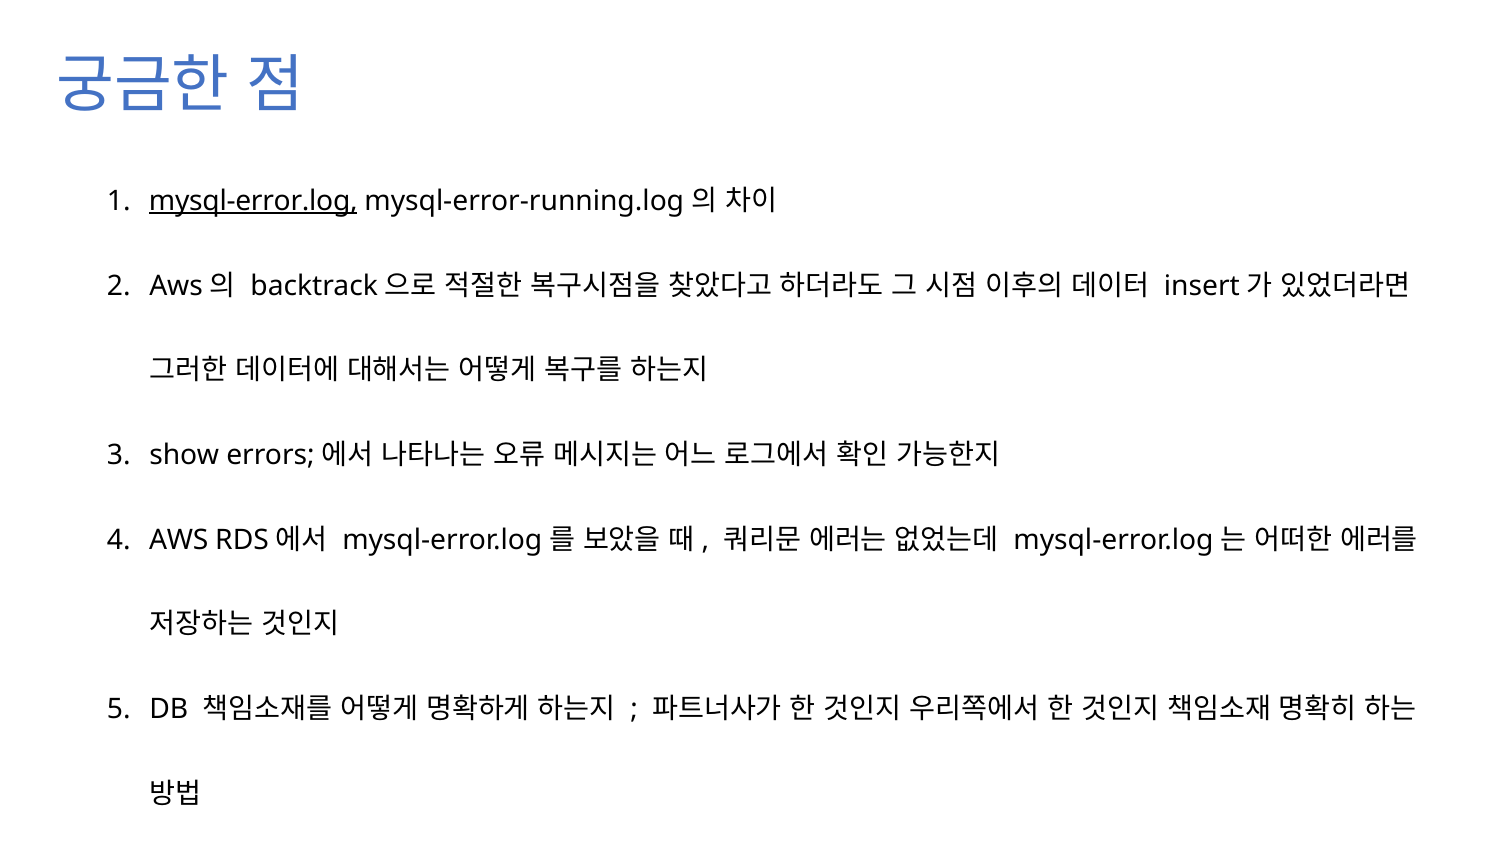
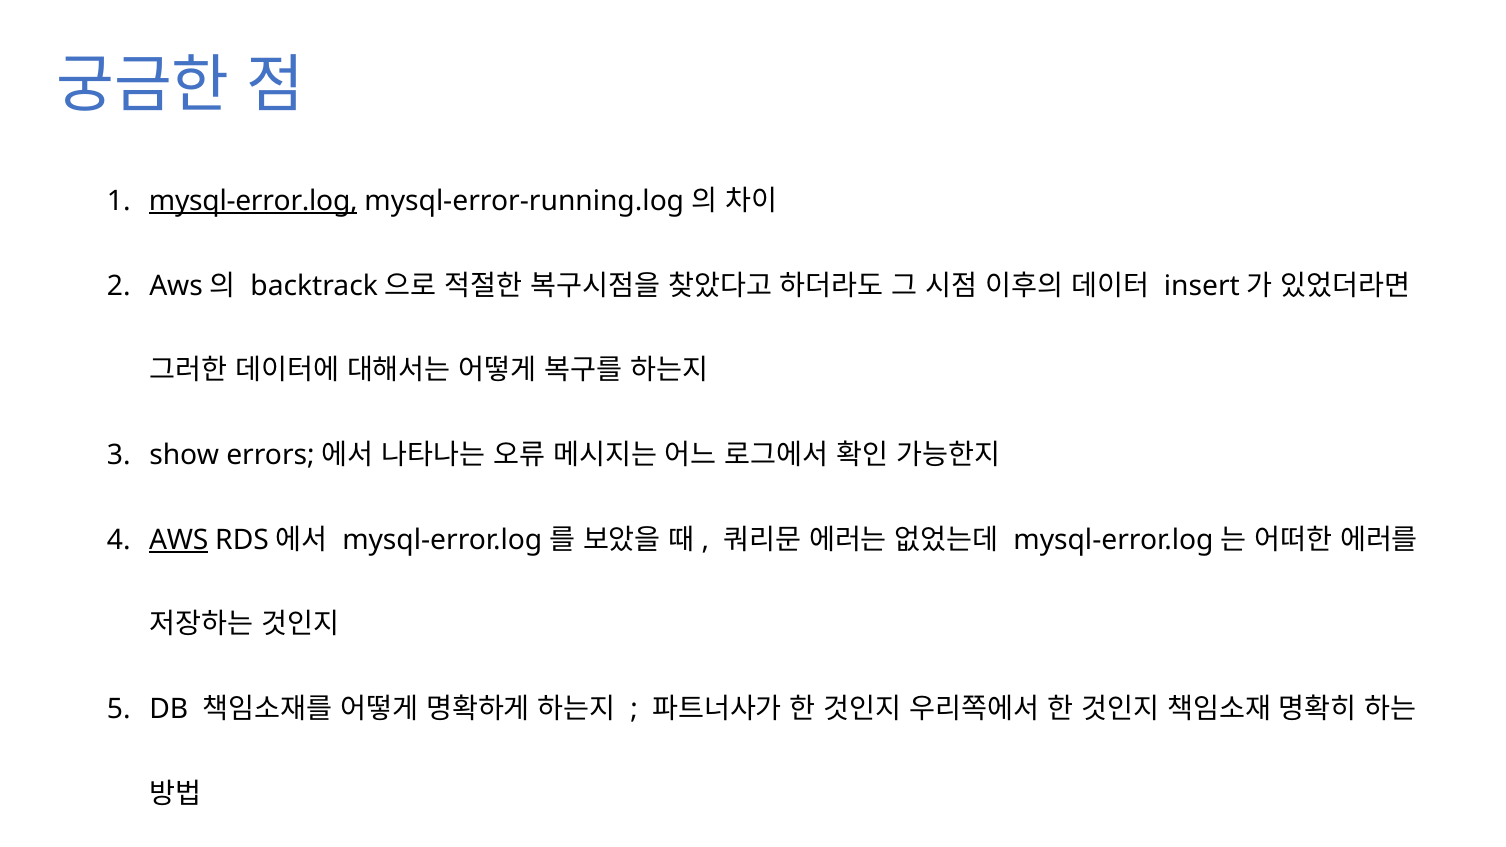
AWS underline: none -> present
